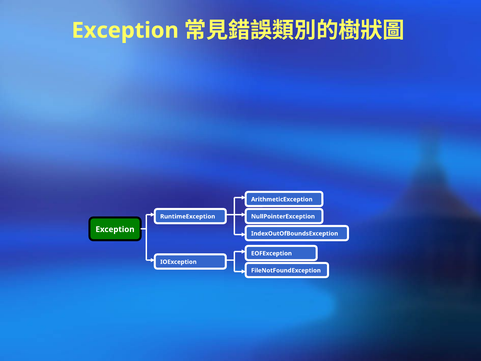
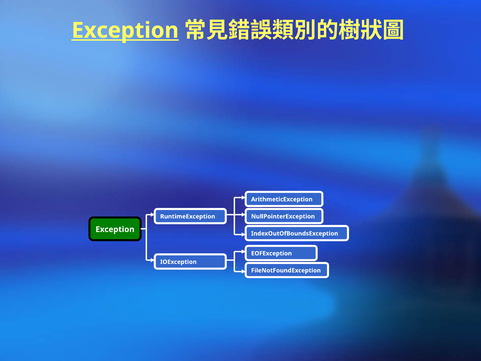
Exception at (125, 30) underline: none -> present
